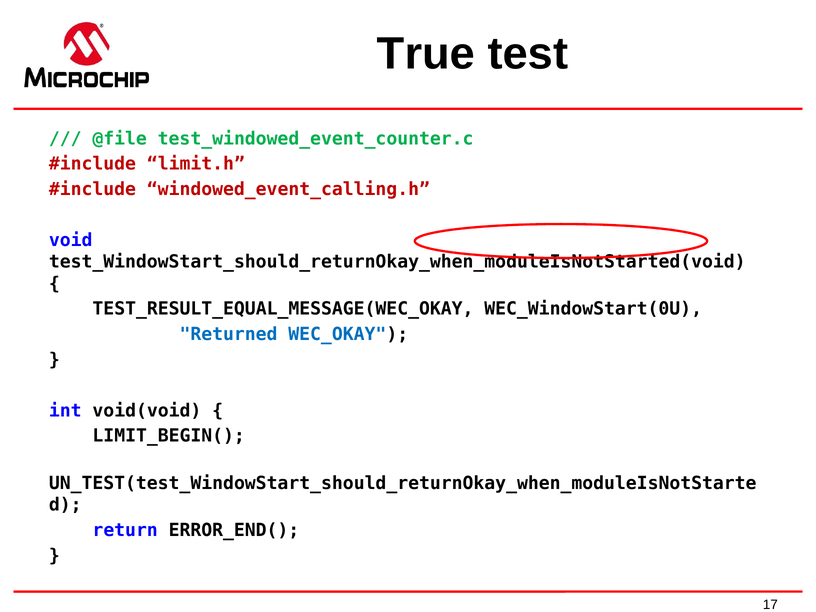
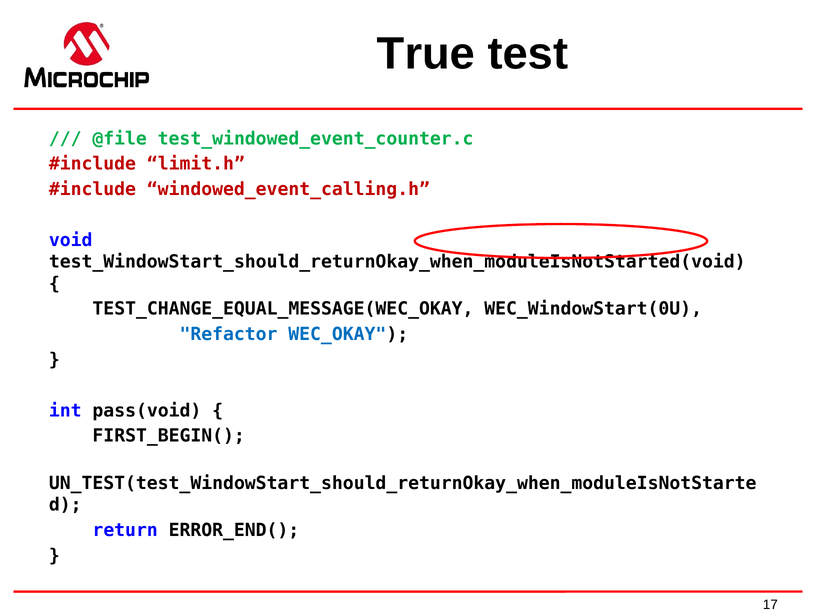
TEST_RESULT_EQUAL_MESSAGE(WEC_OKAY: TEST_RESULT_EQUAL_MESSAGE(WEC_OKAY -> TEST_CHANGE_EQUAL_MESSAGE(WEC_OKAY
Returned: Returned -> Refactor
void(void: void(void -> pass(void
LIMIT_BEGIN(: LIMIT_BEGIN( -> FIRST_BEGIN(
